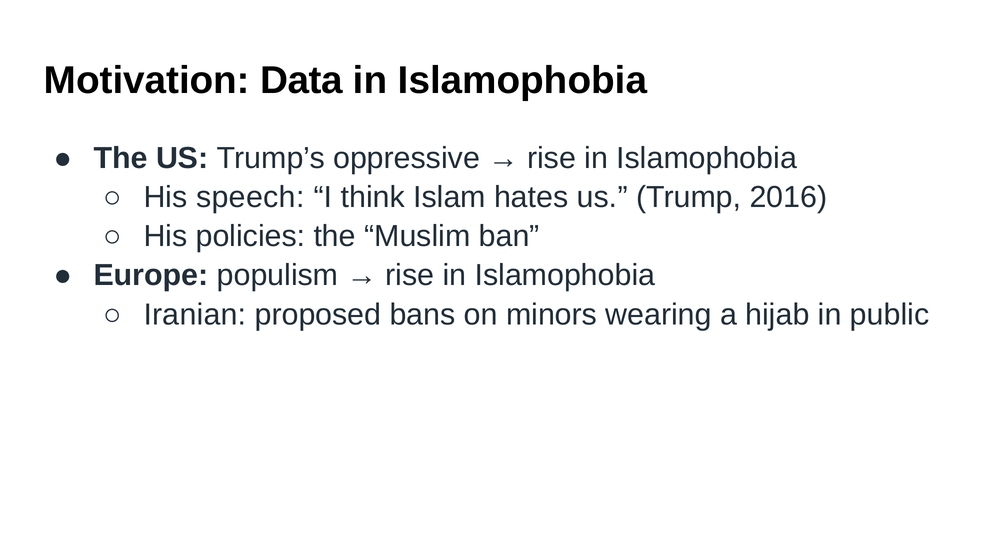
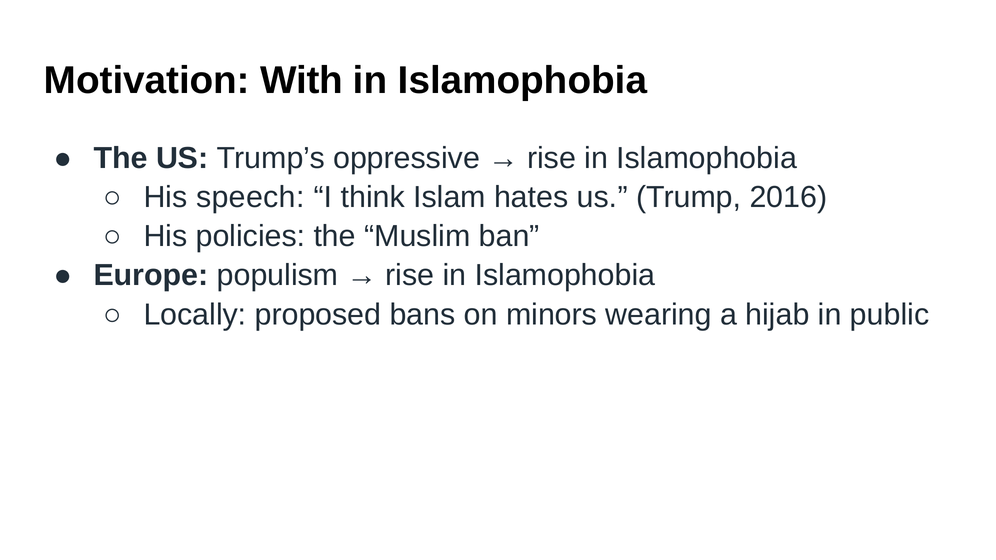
Data: Data -> With
Iranian: Iranian -> Locally
